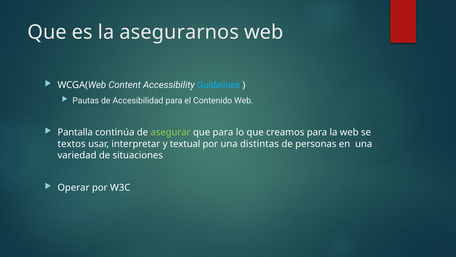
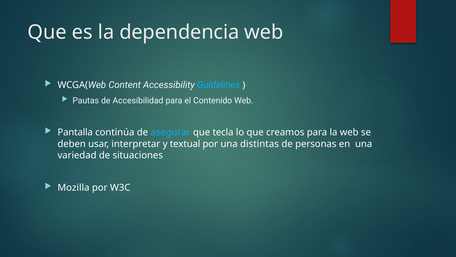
asegurarnos: asegurarnos -> dependencia
asegurar colour: light green -> light blue
que para: para -> tecla
textos: textos -> deben
Operar: Operar -> Mozilla
